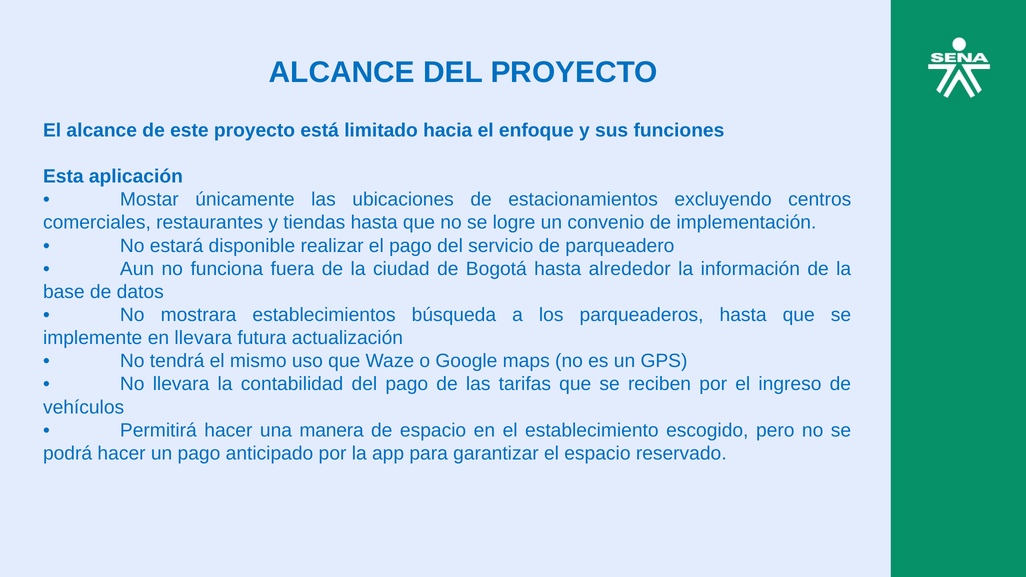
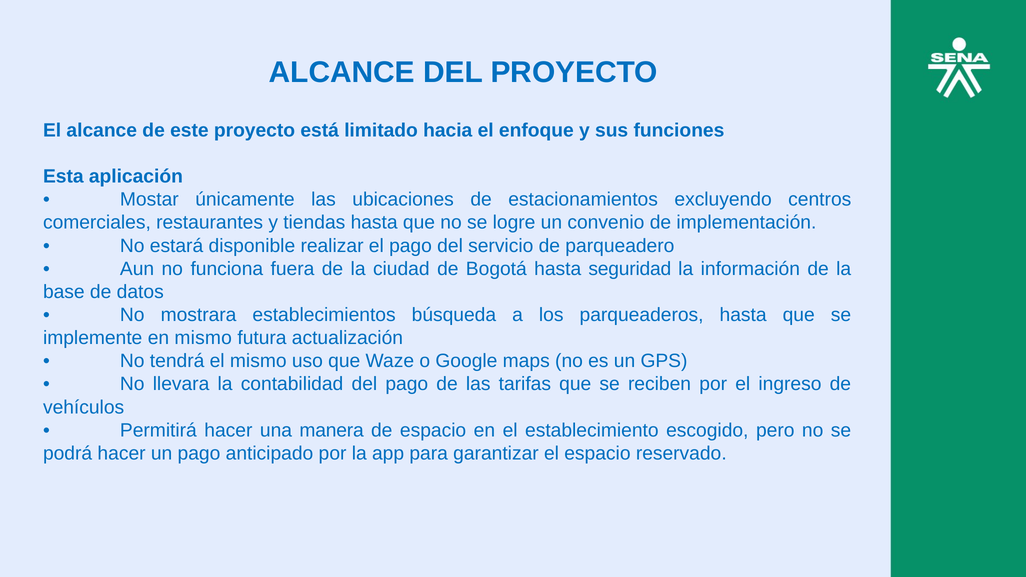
alrededor: alrededor -> seguridad
en llevara: llevara -> mismo
